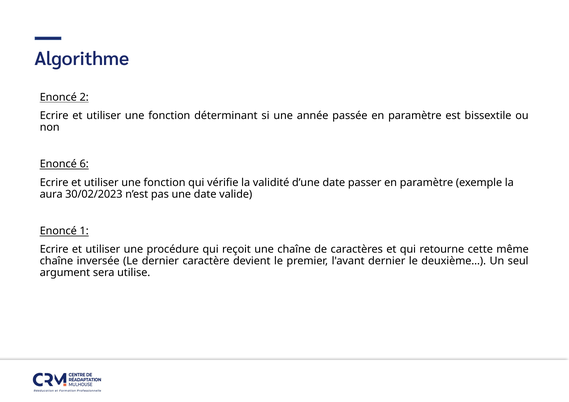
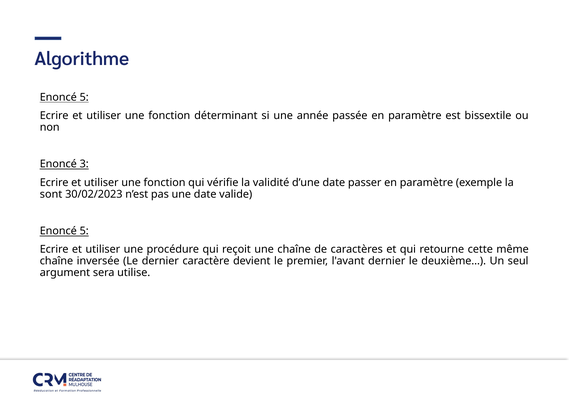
2 at (84, 97): 2 -> 5
6: 6 -> 3
aura: aura -> sont
1 at (84, 231): 1 -> 5
